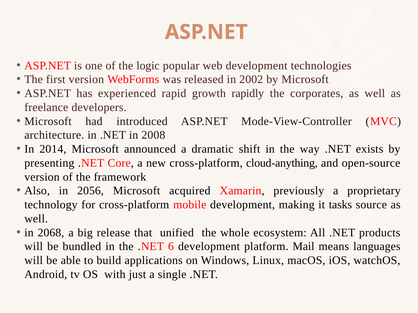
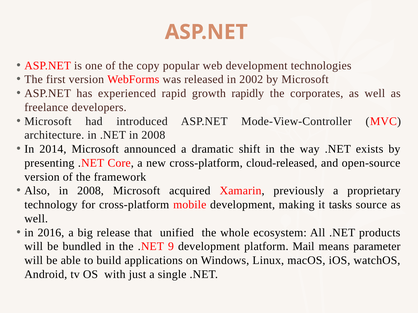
logic: logic -> copy
cloud-anything: cloud-anything -> cloud-released
Also in 2056: 2056 -> 2008
2068: 2068 -> 2016
6: 6 -> 9
languages: languages -> parameter
